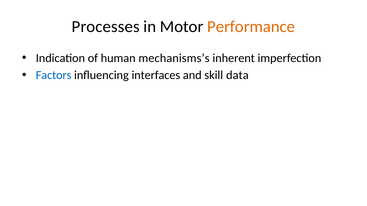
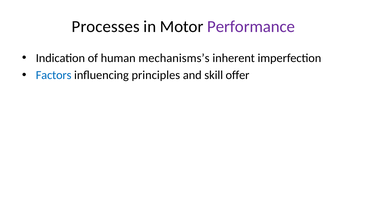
Performance colour: orange -> purple
interfaces: interfaces -> principles
data: data -> offer
